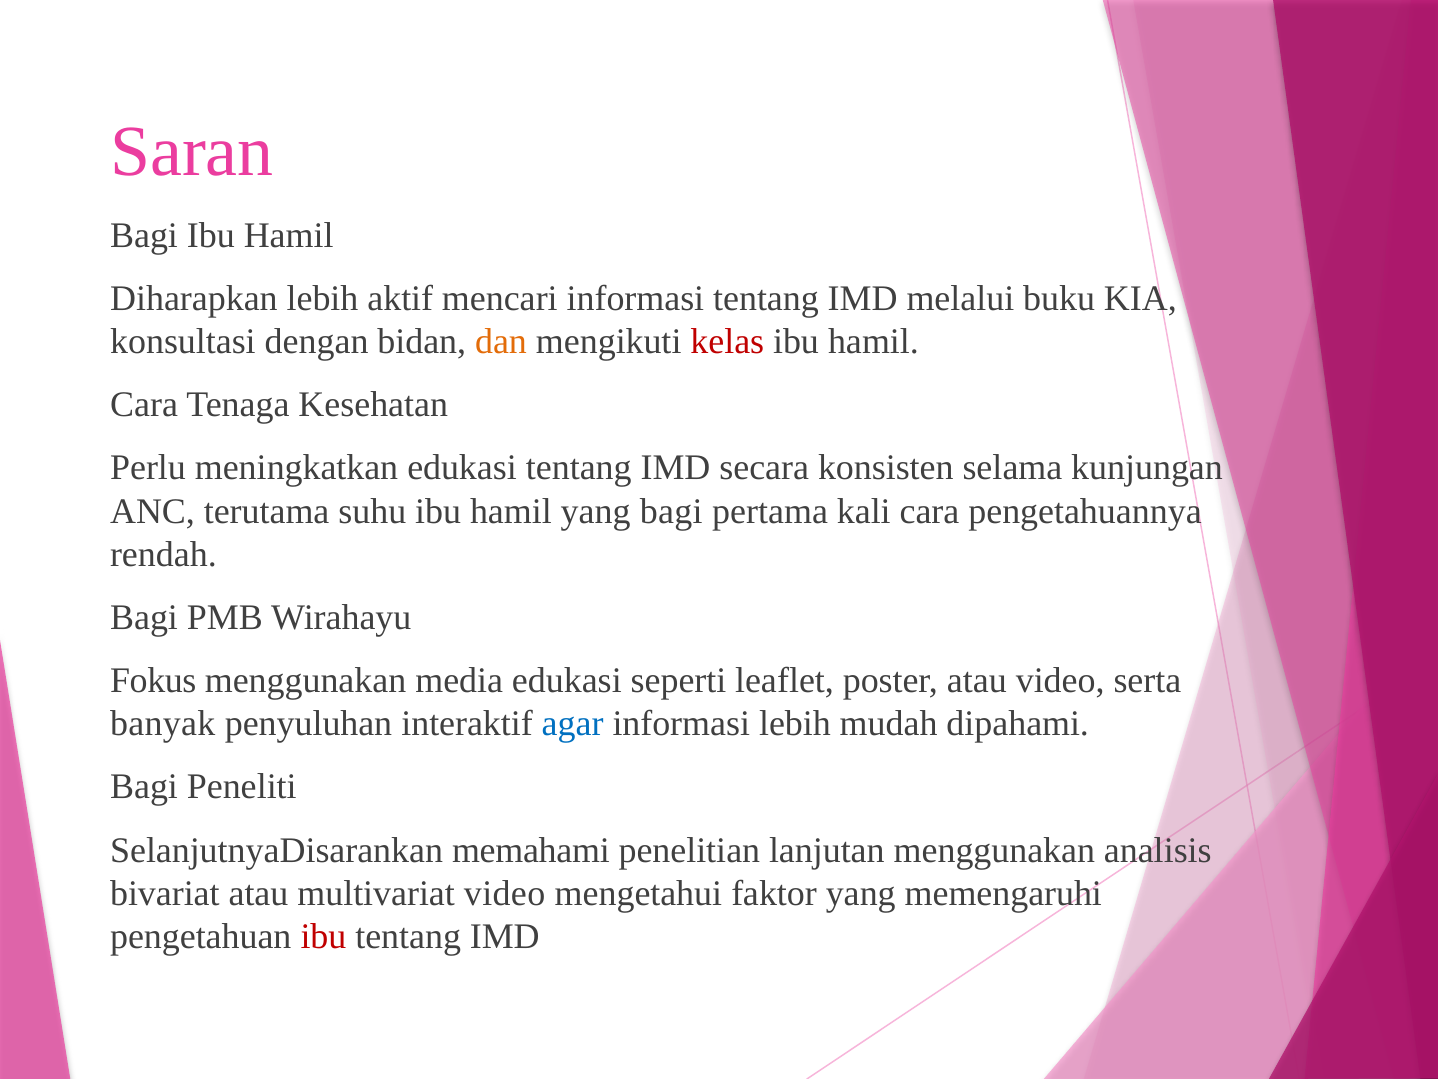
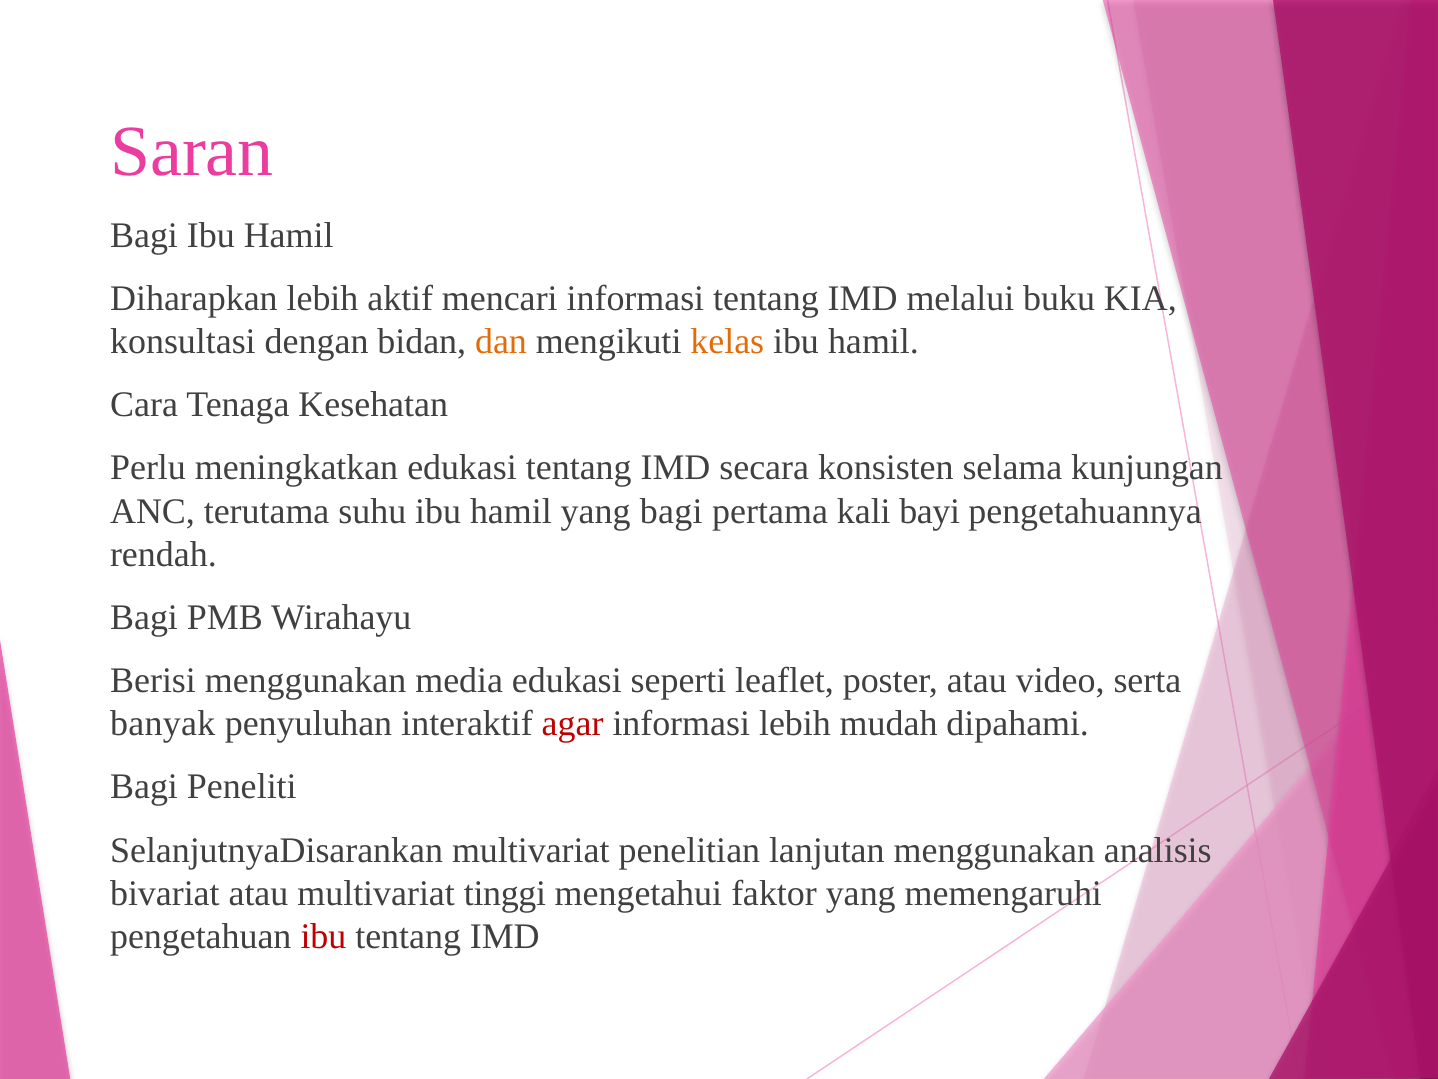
kelas colour: red -> orange
kali cara: cara -> bayi
Fokus: Fokus -> Berisi
agar colour: blue -> red
SelanjutnyaDisarankan memahami: memahami -> multivariat
multivariat video: video -> tinggi
